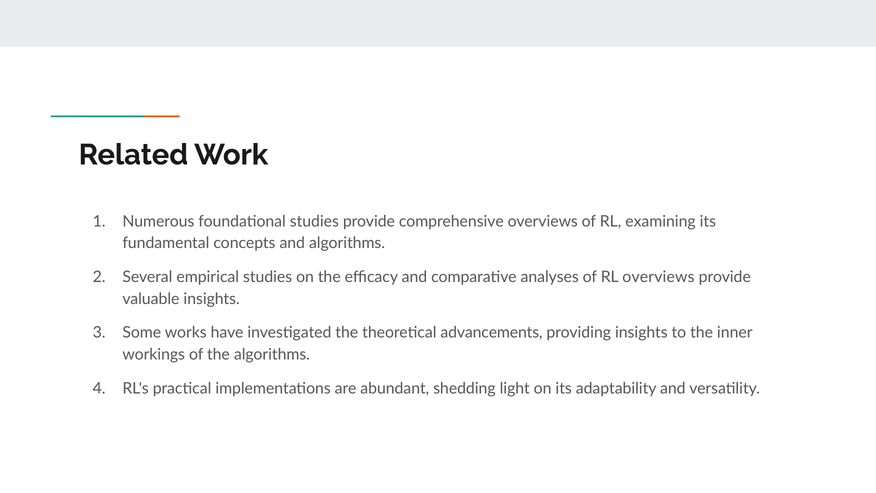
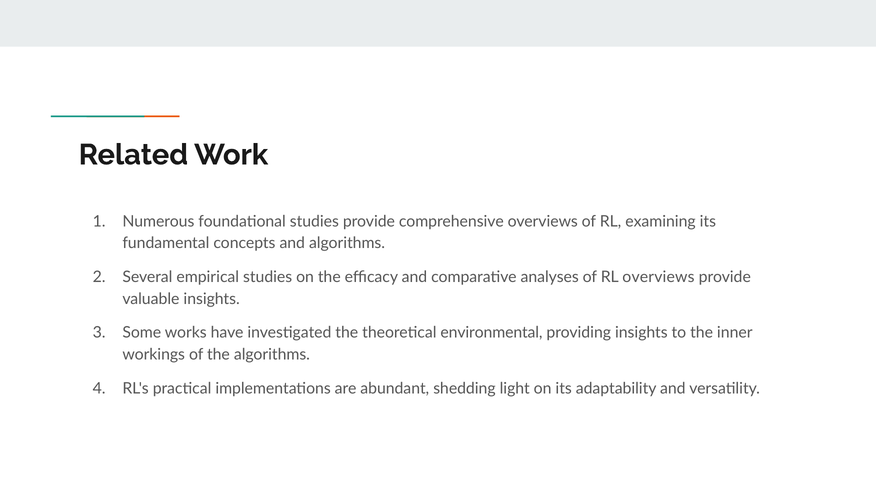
advancements: advancements -> environmental
